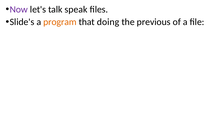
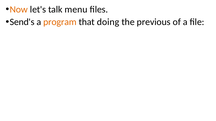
Now colour: purple -> orange
speak: speak -> menu
Slide's: Slide's -> Send's
